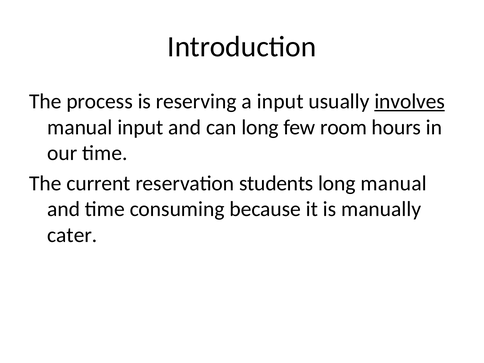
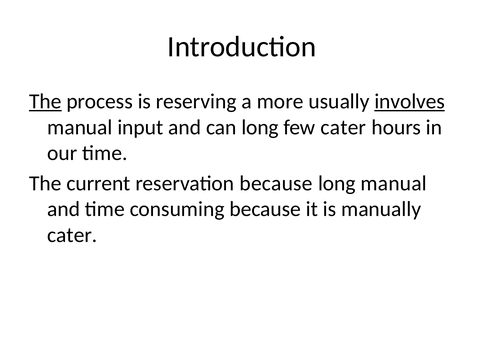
The at (45, 102) underline: none -> present
a input: input -> more
few room: room -> cater
reservation students: students -> because
